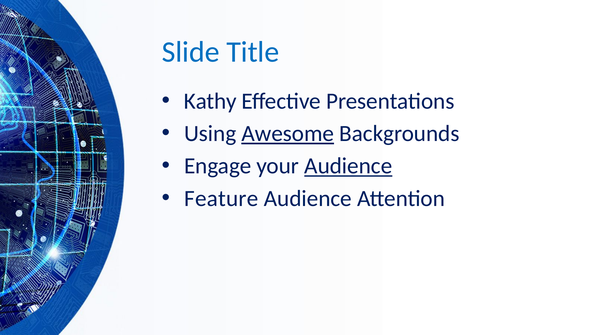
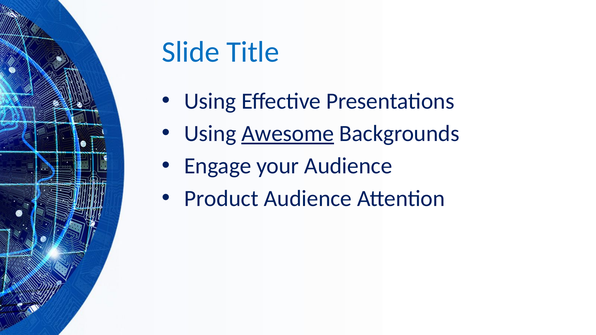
Kathy at (210, 101): Kathy -> Using
Audience at (348, 166) underline: present -> none
Feature: Feature -> Product
